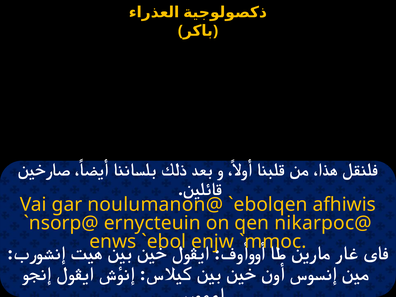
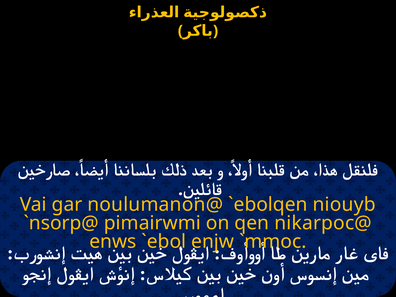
afhiwis: afhiwis -> niouyb
ernycteuin: ernycteuin -> pimairwmi
